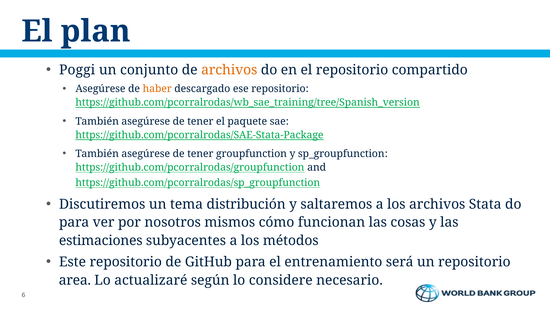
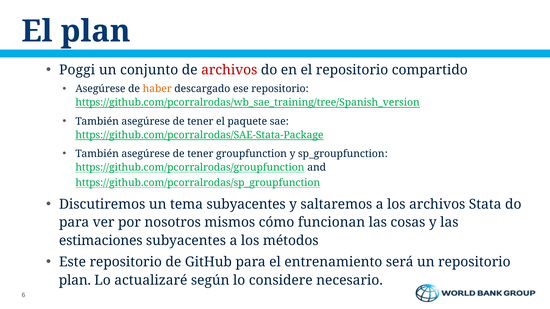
archivos at (229, 70) colour: orange -> red
tema distribución: distribución -> subyacentes
area at (75, 281): area -> plan
